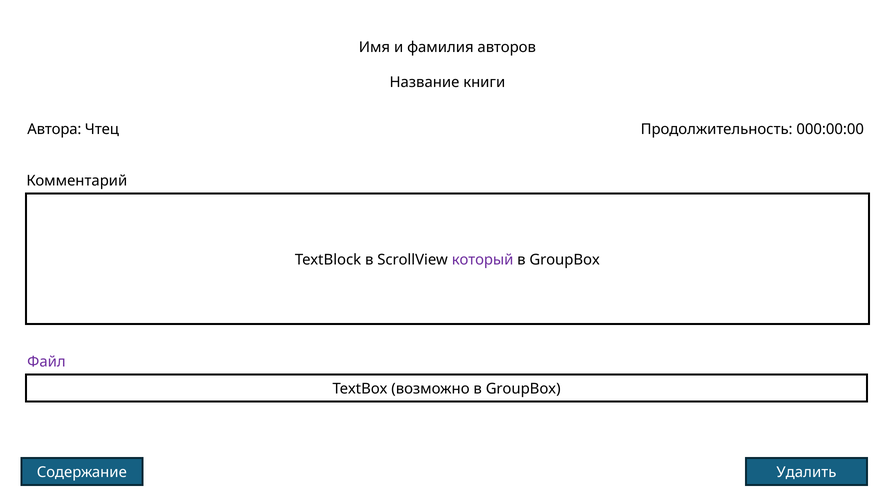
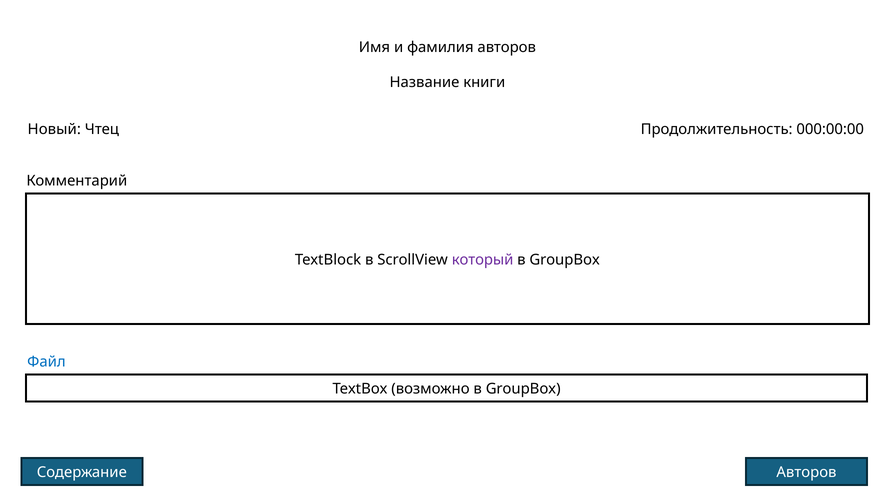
Автора: Автора -> Новый
Файл colour: purple -> blue
Содержание Удалить: Удалить -> Авторов
